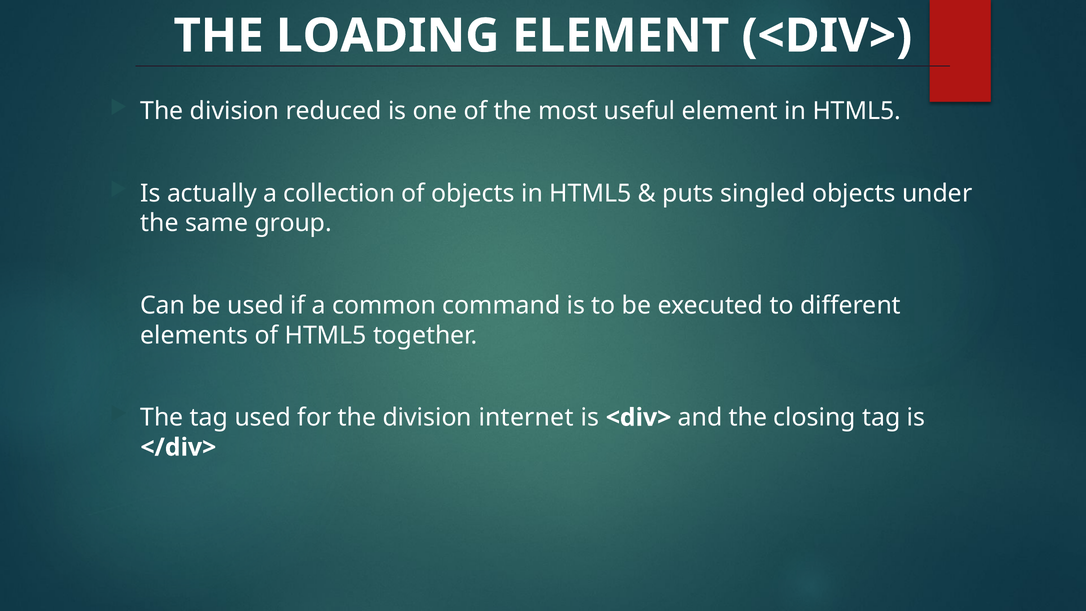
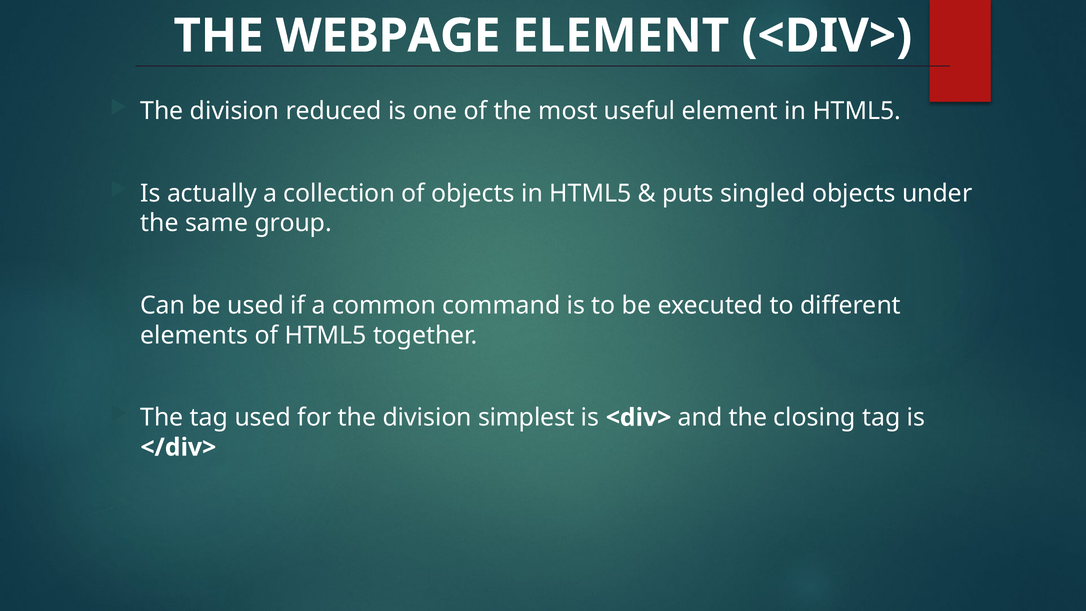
LOADING: LOADING -> WEBPAGE
internet: internet -> simplest
